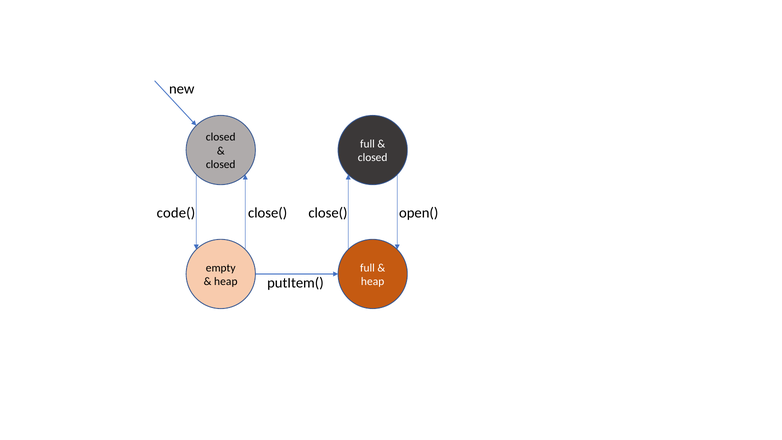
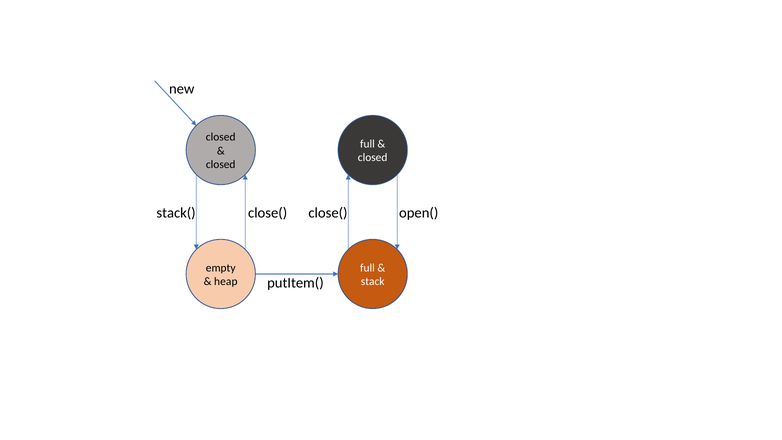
code(: code( -> stack(
heap at (373, 281): heap -> stack
